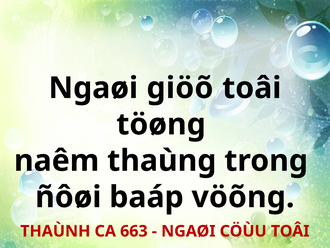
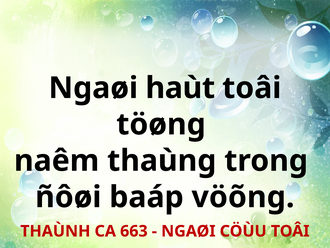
giöõ: giöõ -> haùt
